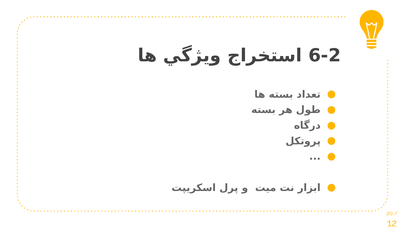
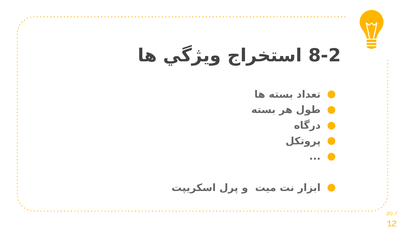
6-2: 6-2 -> 8-2
